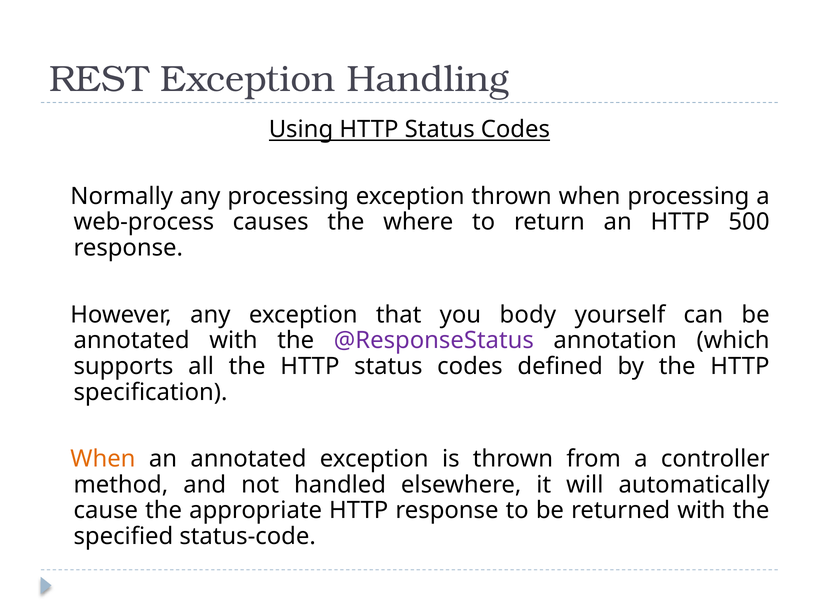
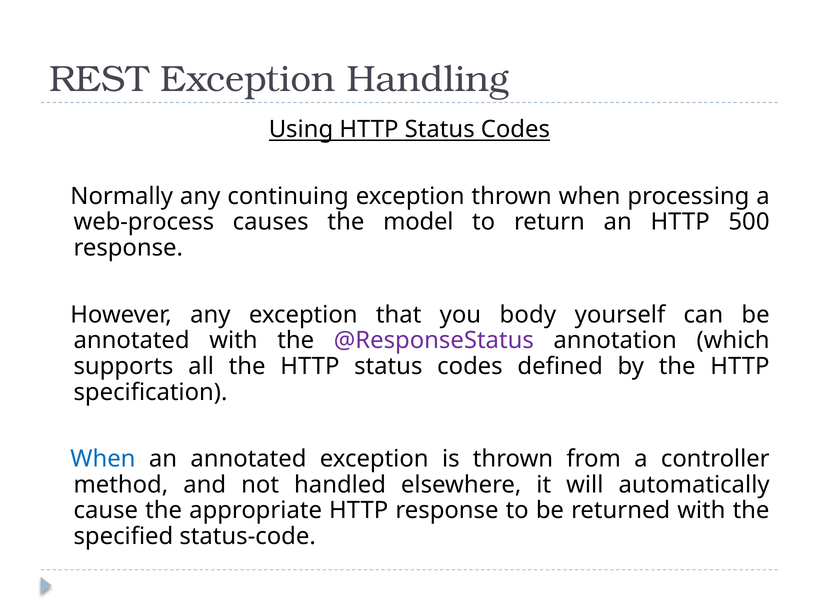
any processing: processing -> continuing
where: where -> model
When at (103, 458) colour: orange -> blue
